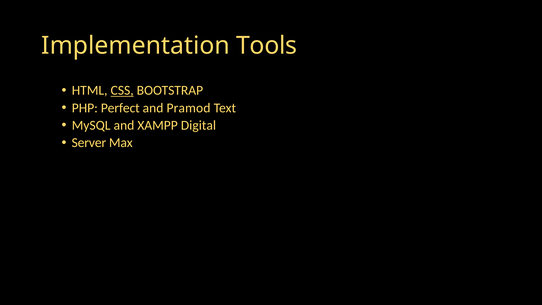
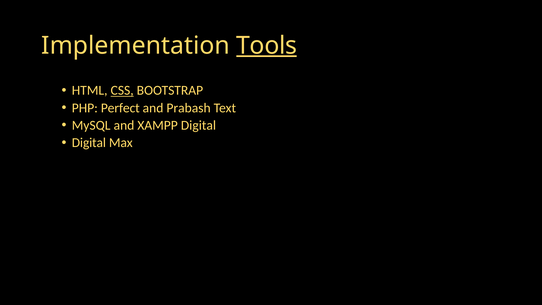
Tools underline: none -> present
Pramod: Pramod -> Prabash
Server at (89, 143): Server -> Digital
